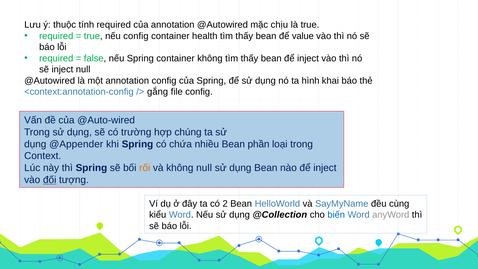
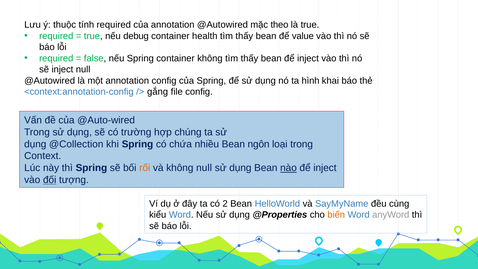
chịu: chịu -> theo
nếu config: config -> debug
@Appender: @Appender -> @Collection
phần: phần -> ngôn
nào underline: none -> present
@Collection: @Collection -> @Properties
biến colour: blue -> orange
